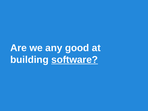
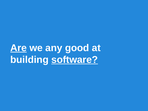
Are underline: none -> present
